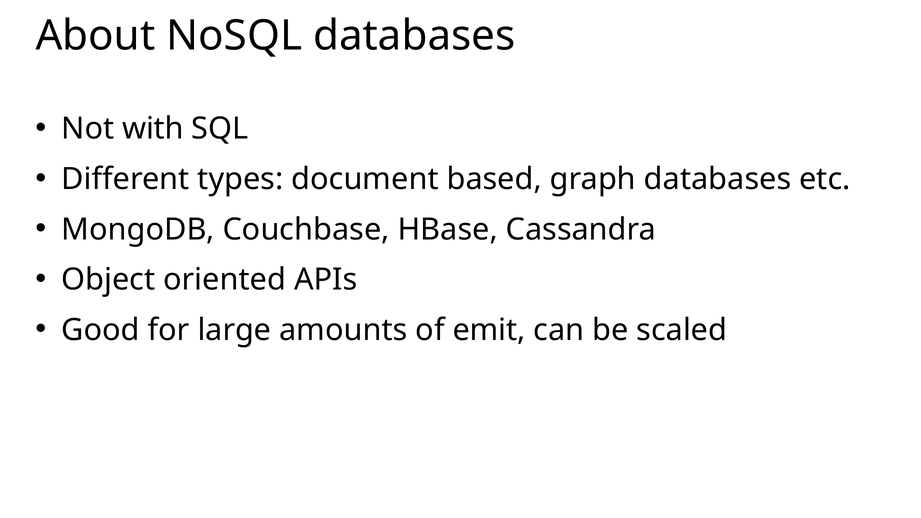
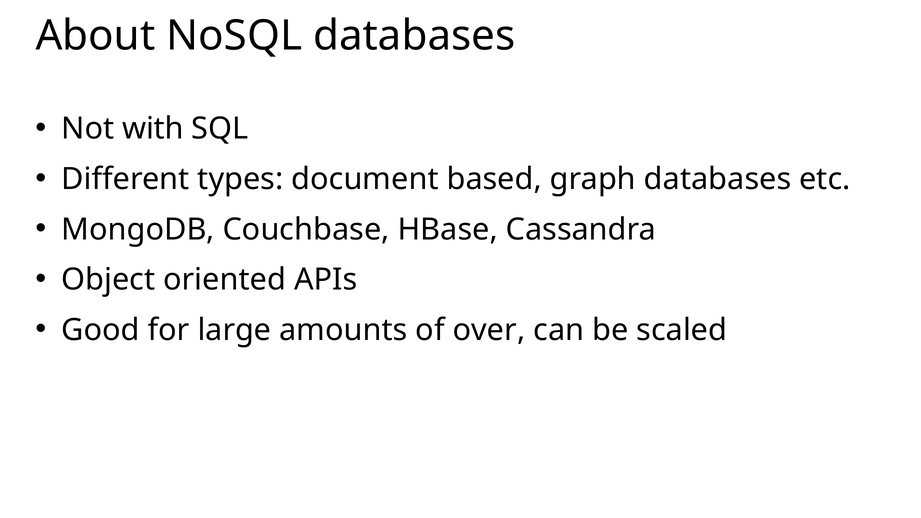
emit: emit -> over
